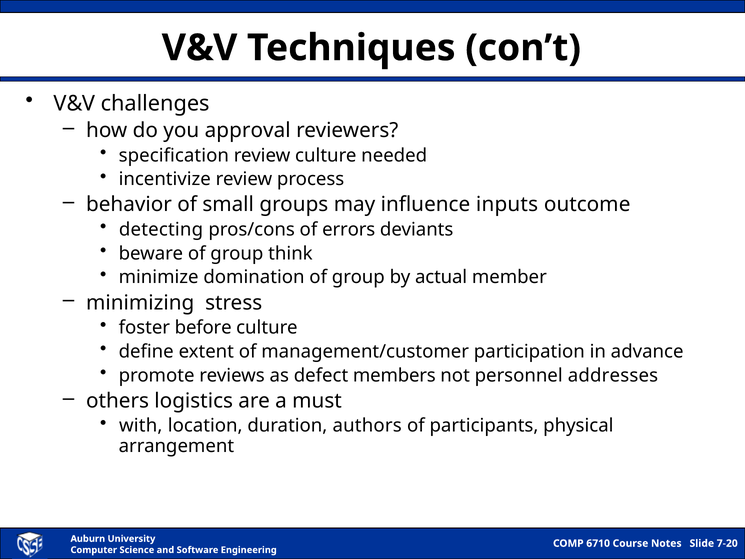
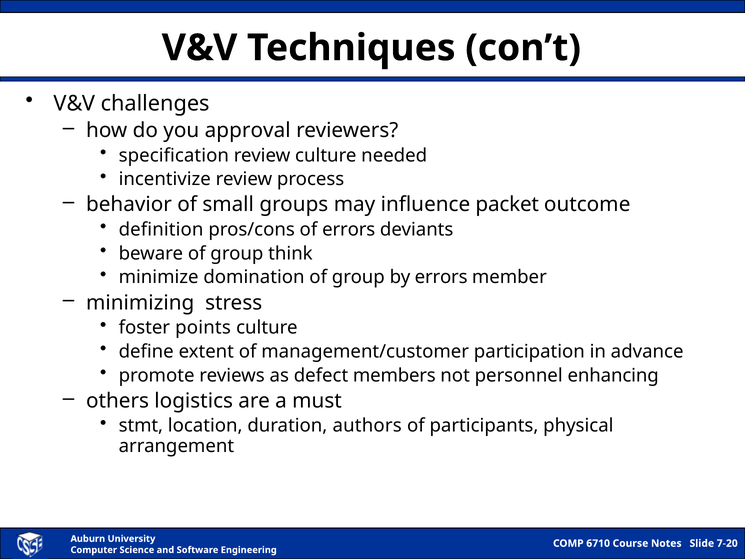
inputs: inputs -> packet
detecting: detecting -> definition
by actual: actual -> errors
before: before -> points
addresses: addresses -> enhancing
with: with -> stmt
